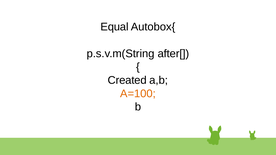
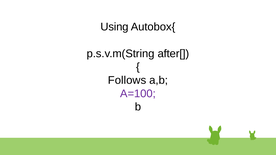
Equal: Equal -> Using
Created: Created -> Follows
A=100 colour: orange -> purple
